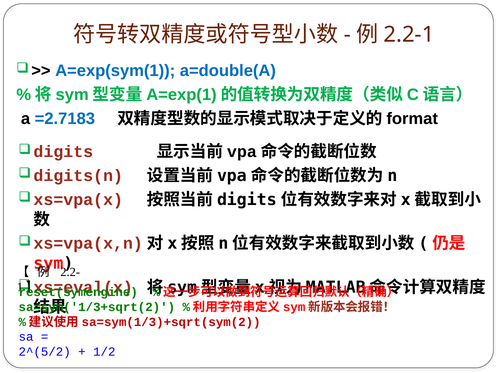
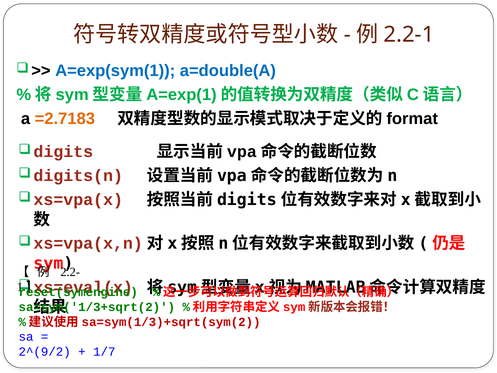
=2.7183 colour: blue -> orange
2^(5/2: 2^(5/2 -> 2^(9/2
1/2: 1/2 -> 1/7
